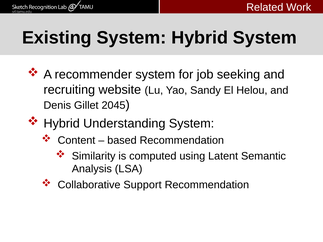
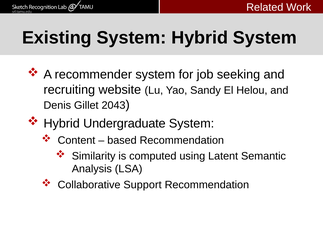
2045: 2045 -> 2043
Understanding: Understanding -> Undergraduate
